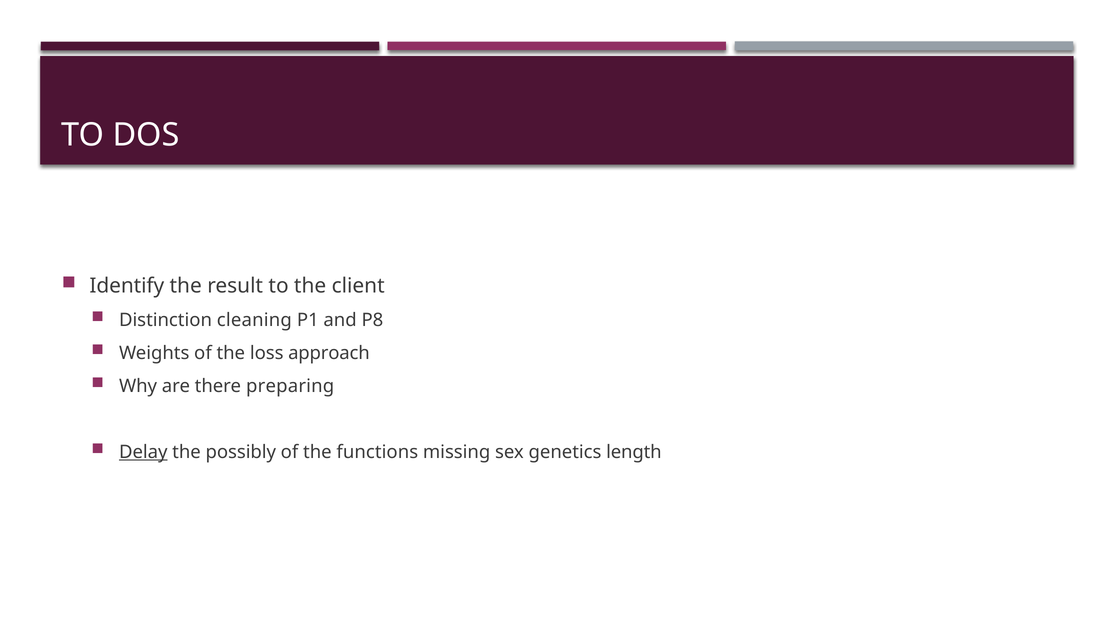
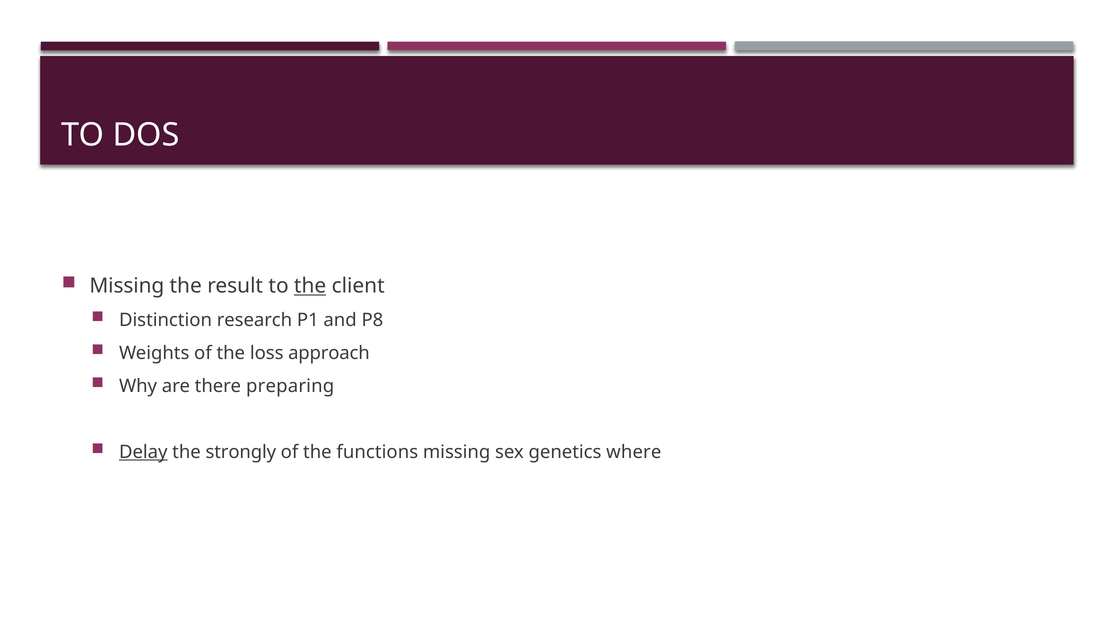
Identify at (127, 286): Identify -> Missing
the at (310, 286) underline: none -> present
cleaning: cleaning -> research
possibly: possibly -> strongly
length: length -> where
